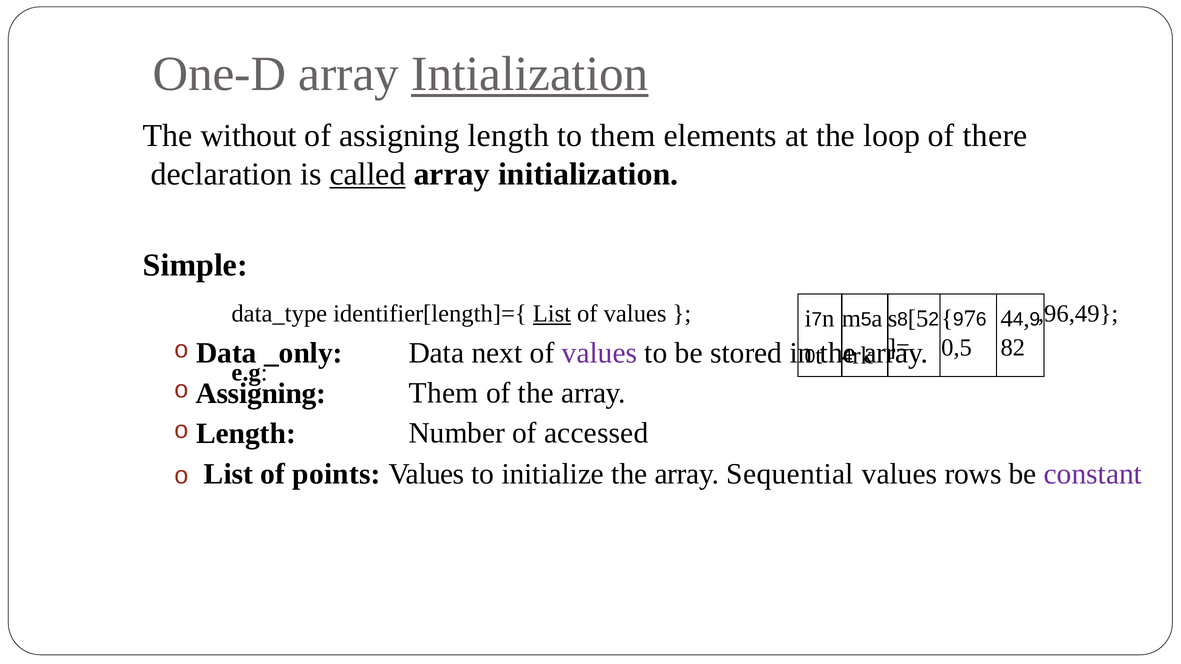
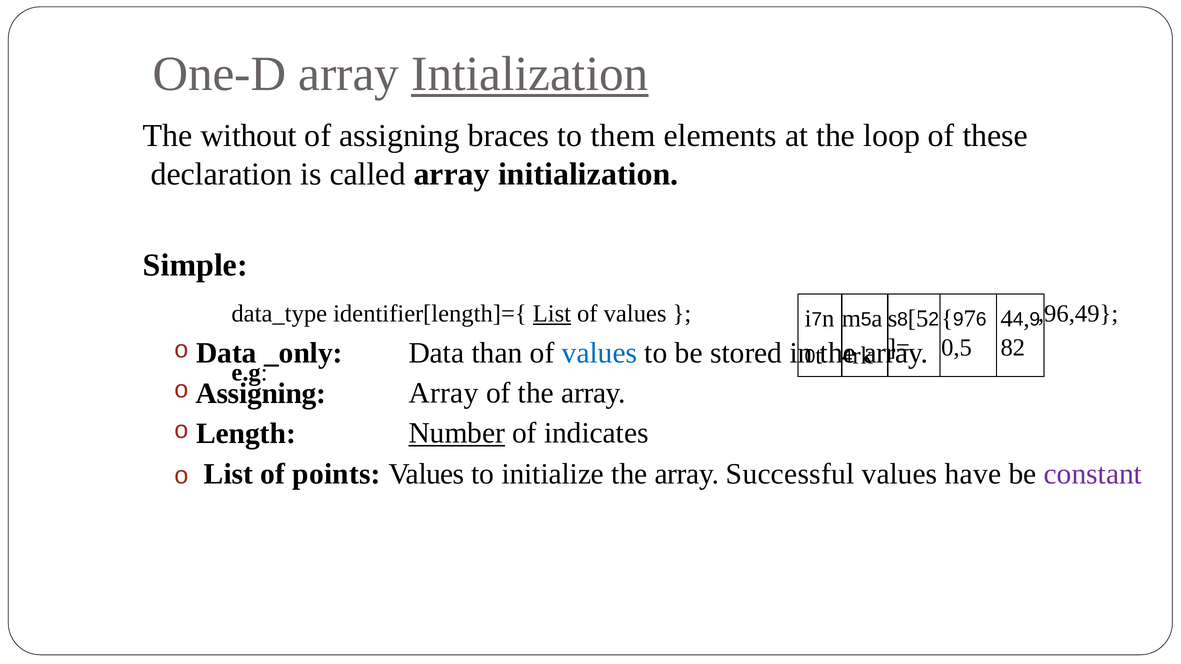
assigning length: length -> braces
there: there -> these
called underline: present -> none
next: next -> than
values at (599, 353) colour: purple -> blue
Them at (444, 393): Them -> Array
Number underline: none -> present
accessed: accessed -> indicates
Sequential: Sequential -> Successful
rows: rows -> have
